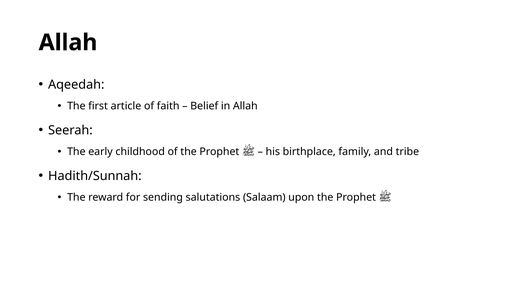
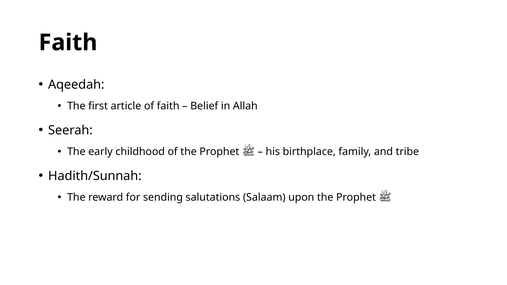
Allah at (68, 43): Allah -> Faith
